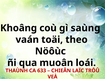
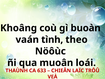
saùng: saùng -> buoàn
toäi: toäi -> tình
